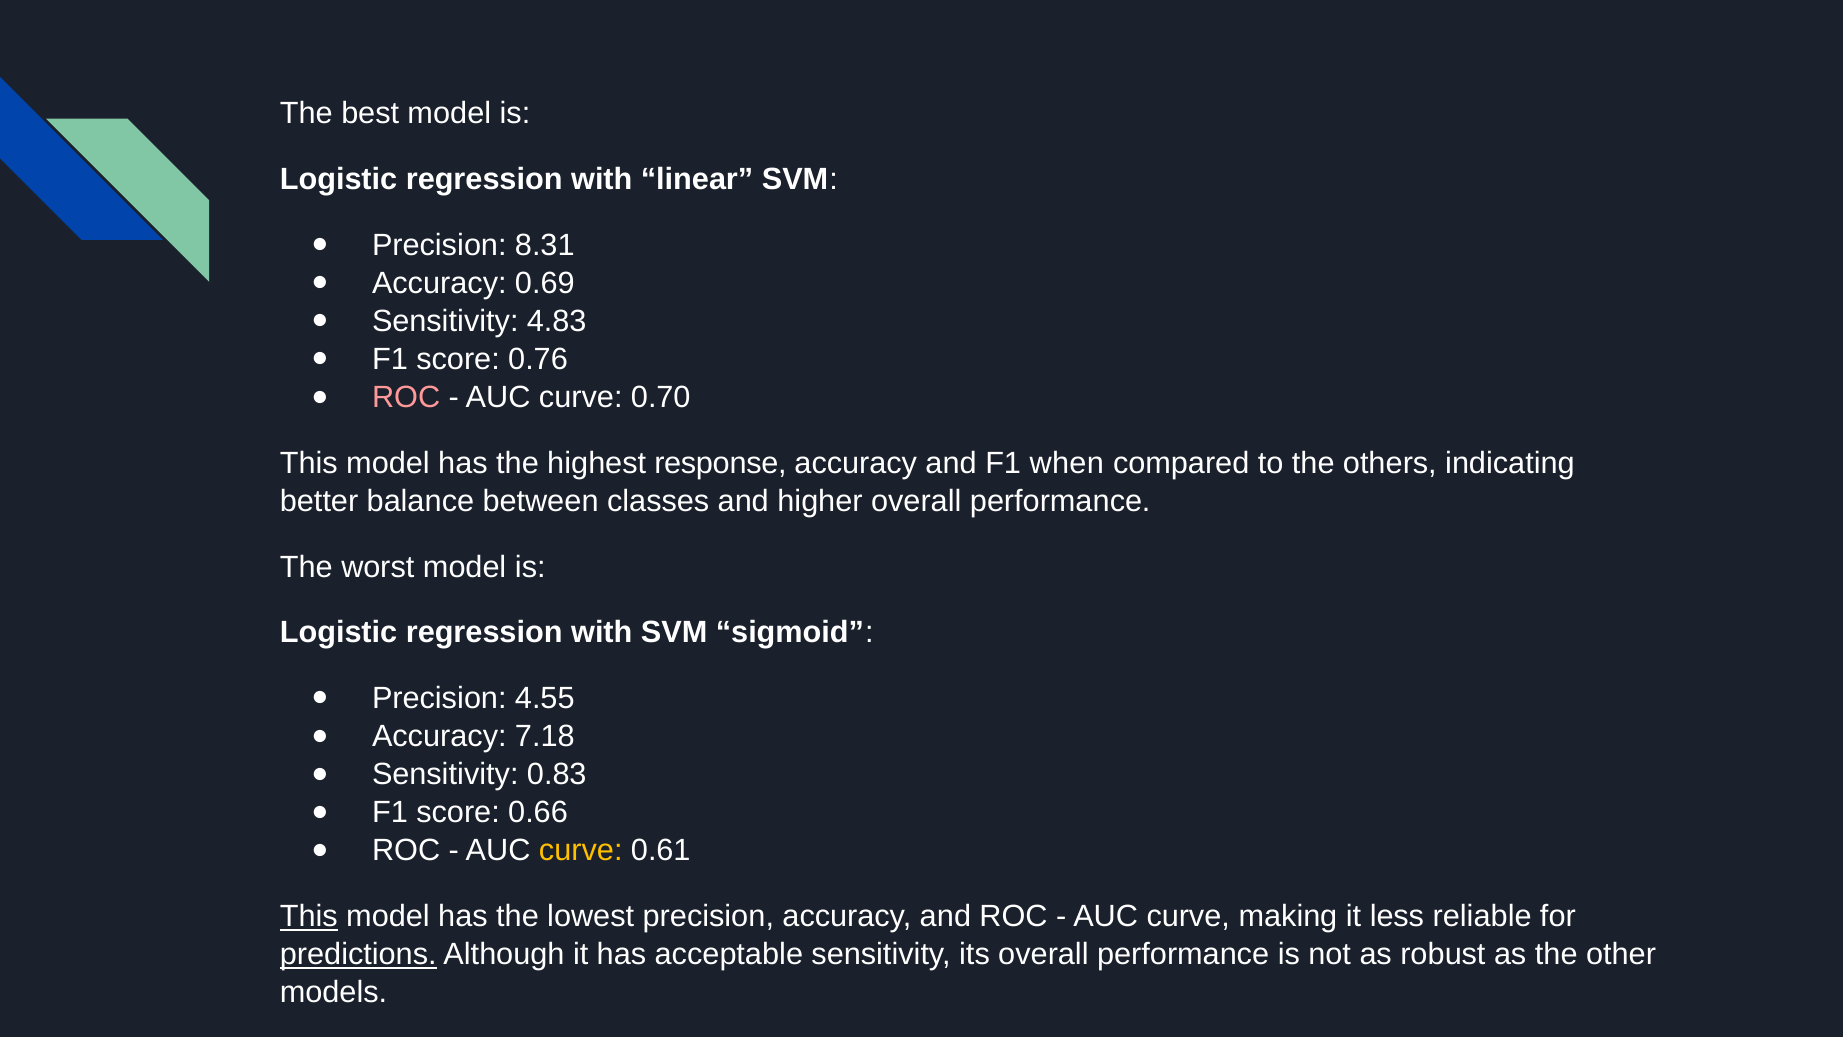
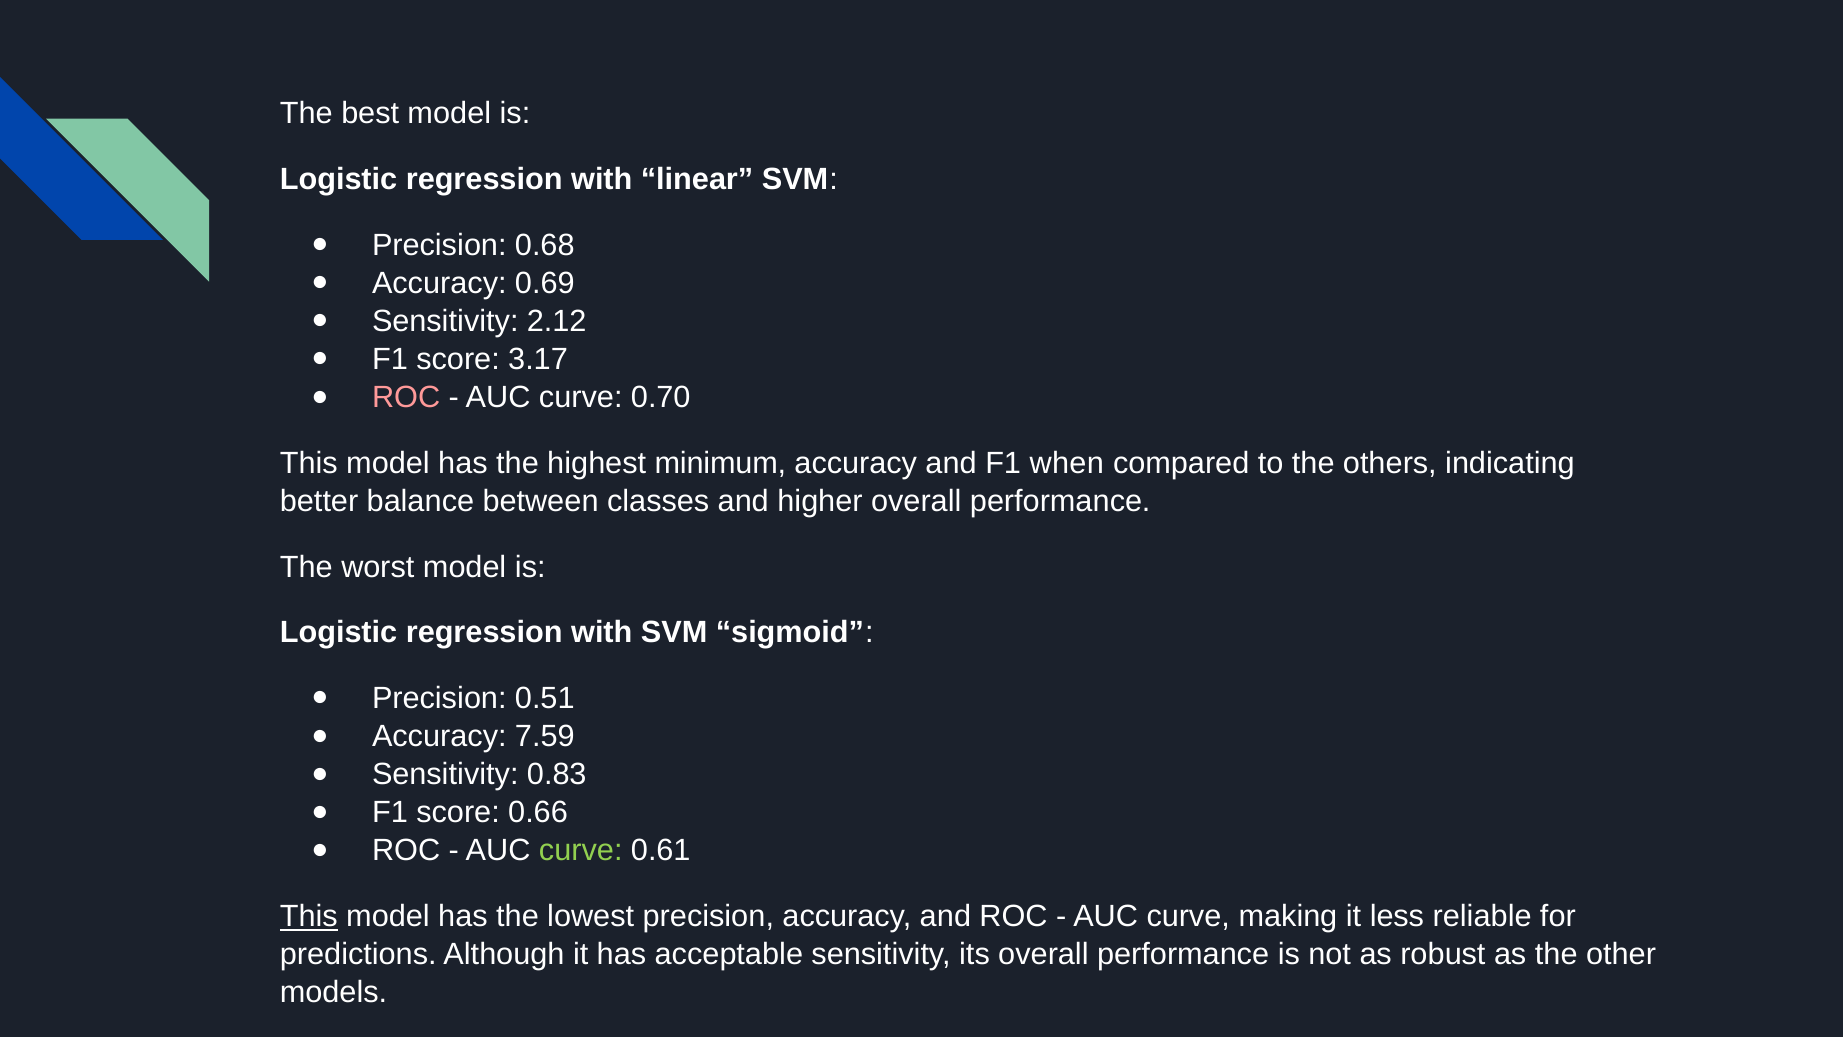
8.31: 8.31 -> 0.68
4.83: 4.83 -> 2.12
0.76: 0.76 -> 3.17
response: response -> minimum
4.55: 4.55 -> 0.51
7.18: 7.18 -> 7.59
curve at (581, 851) colour: yellow -> light green
predictions underline: present -> none
